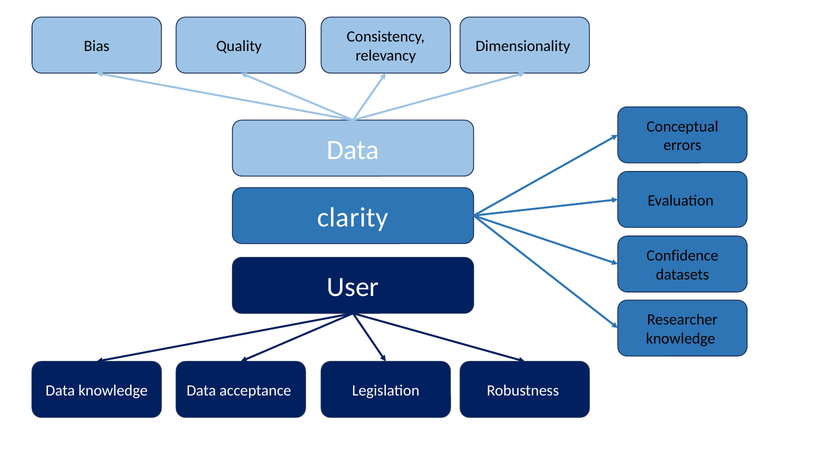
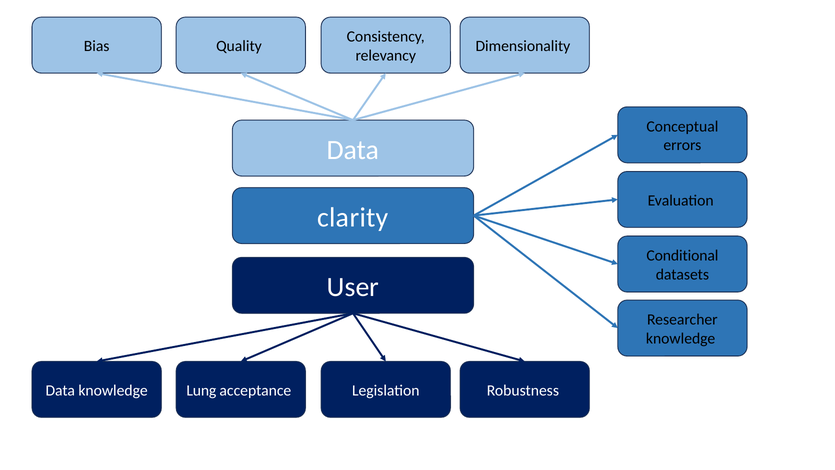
Confidence: Confidence -> Conditional
Data at (201, 390): Data -> Lung
